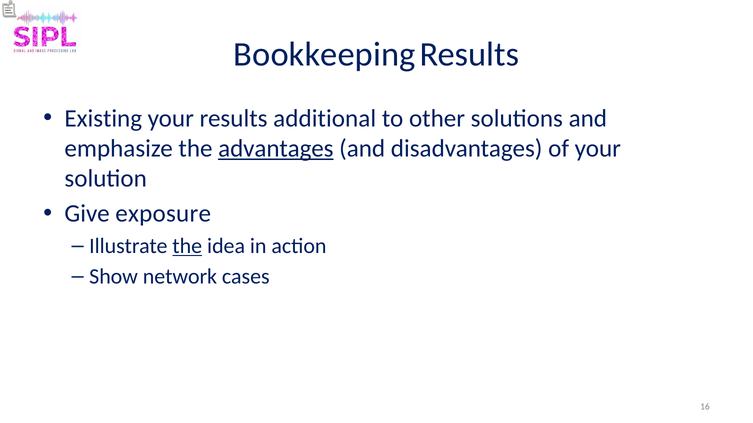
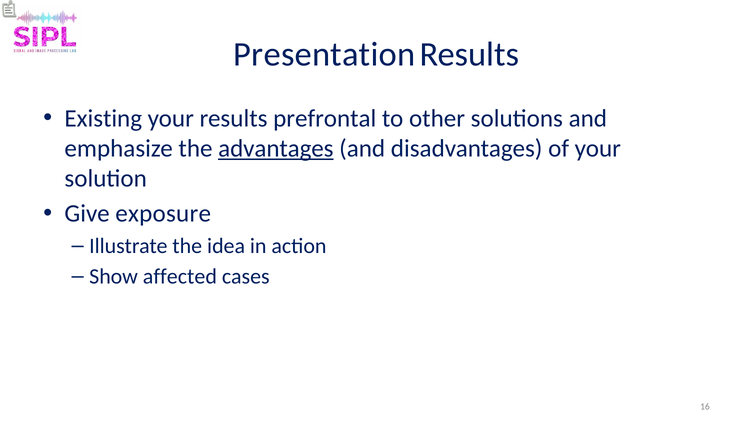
Bookkeeping: Bookkeeping -> Presentation
additional: additional -> prefrontal
the at (187, 246) underline: present -> none
network: network -> affected
